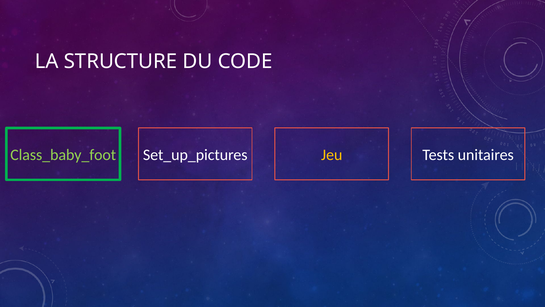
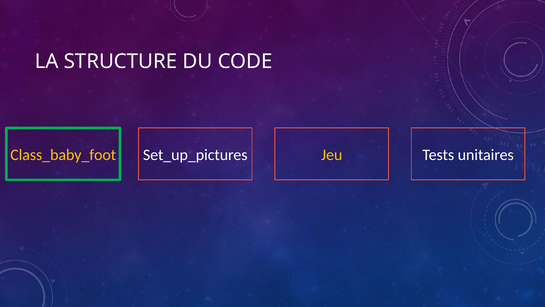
Class_baby_foot colour: light green -> yellow
